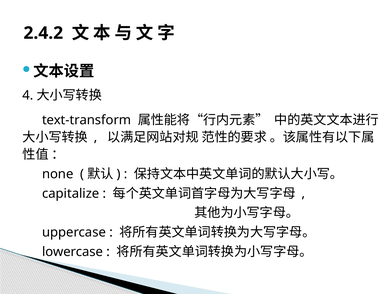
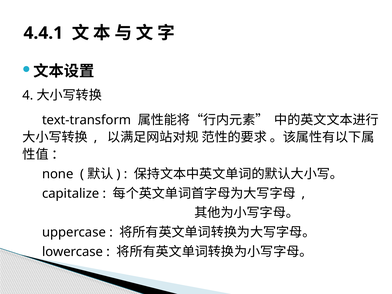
2.4.2: 2.4.2 -> 4.4.1
